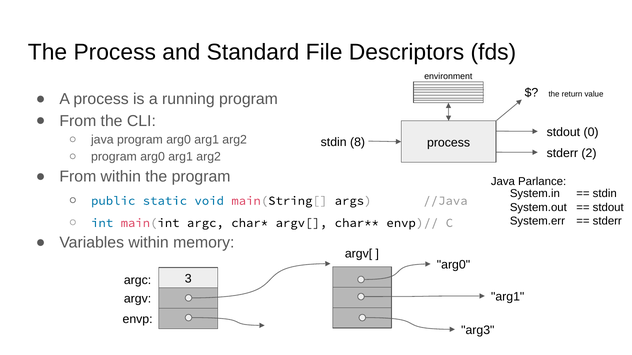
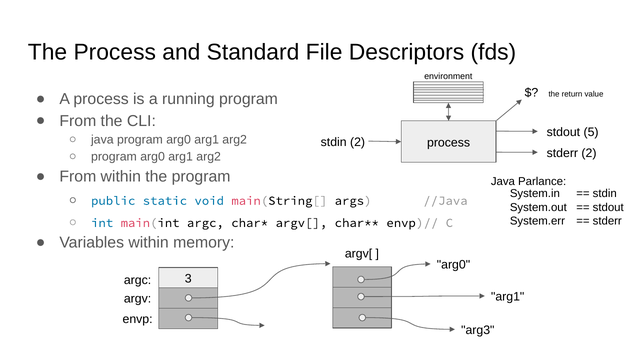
0: 0 -> 5
stdin 8: 8 -> 2
